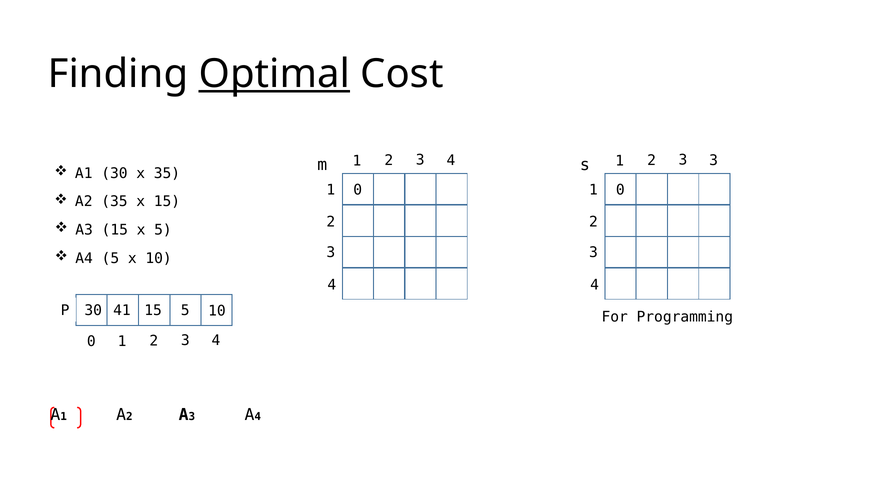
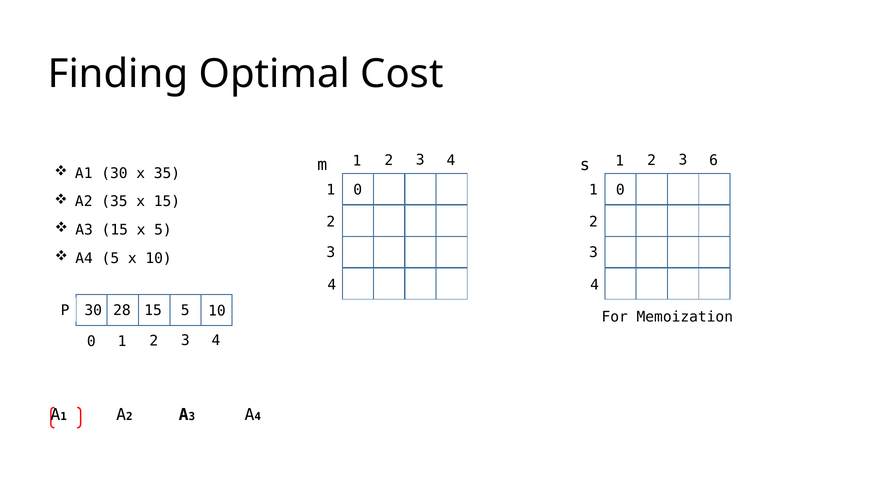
Optimal underline: present -> none
3 3: 3 -> 6
41: 41 -> 28
Programming: Programming -> Memoization
